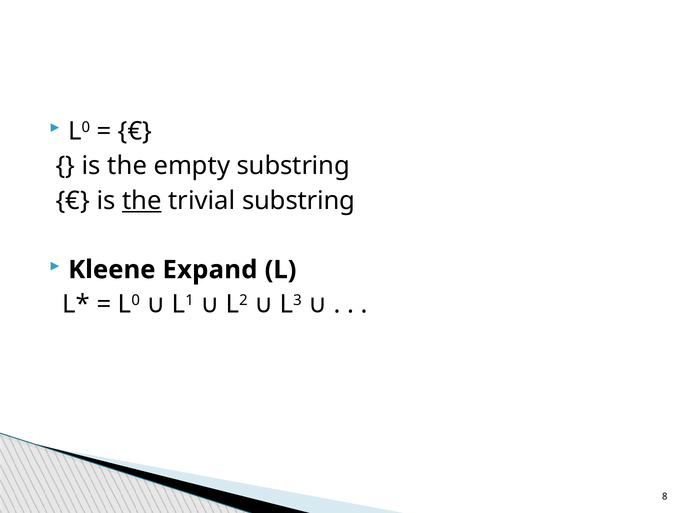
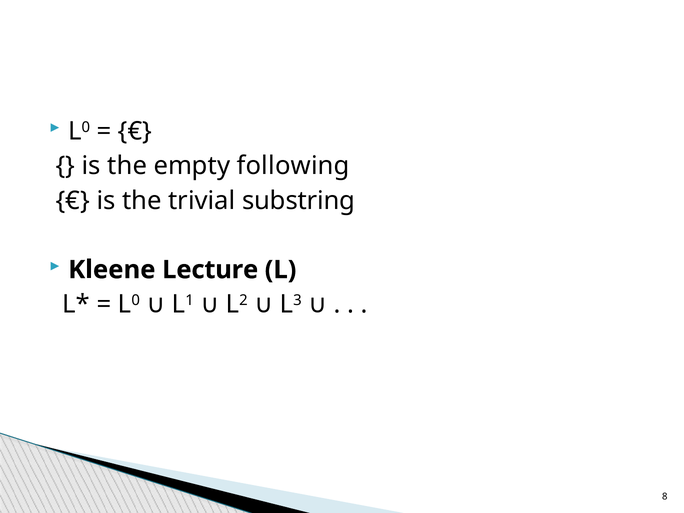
empty substring: substring -> following
the at (142, 201) underline: present -> none
Expand: Expand -> Lecture
